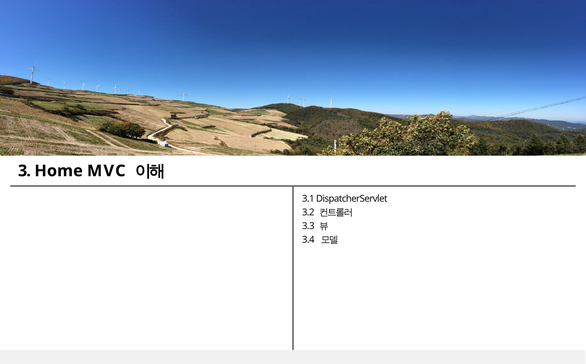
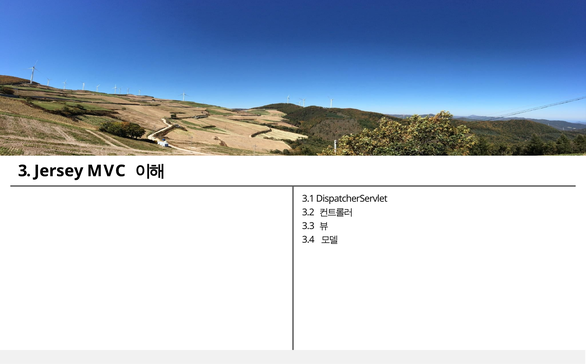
Home: Home -> Jersey
